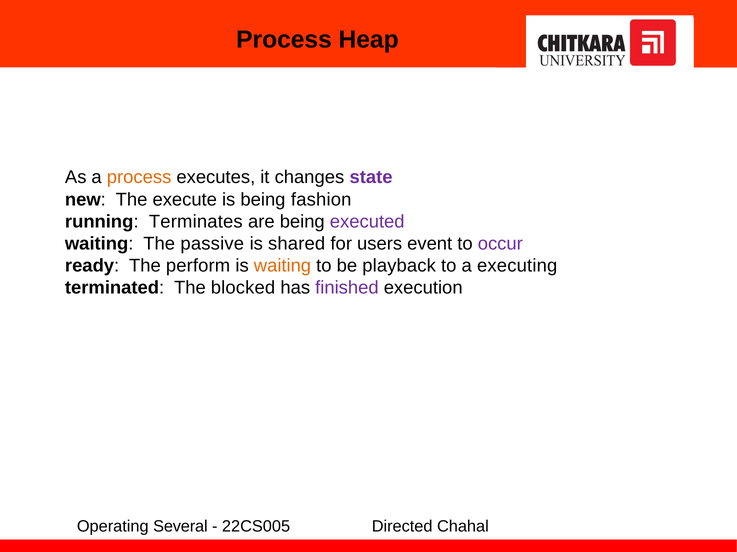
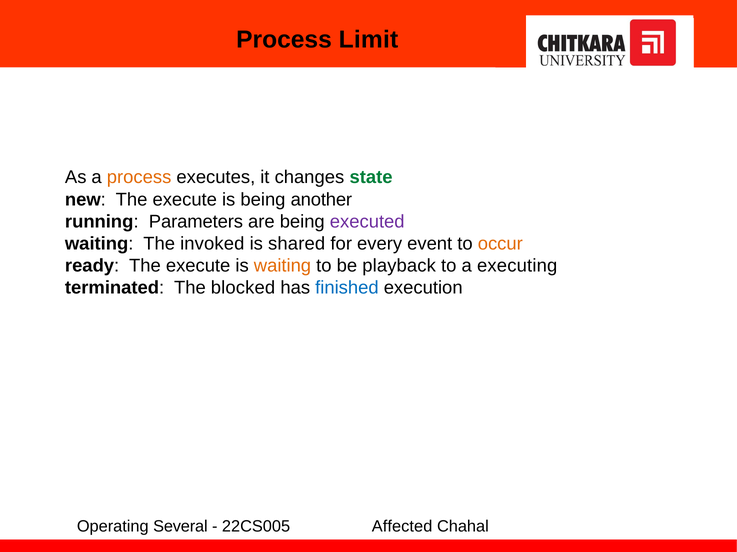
Heap: Heap -> Limit
state colour: purple -> green
fashion: fashion -> another
Terminates: Terminates -> Parameters
passive: passive -> invoked
users: users -> every
occur colour: purple -> orange
ready The perform: perform -> execute
finished colour: purple -> blue
Directed: Directed -> Affected
